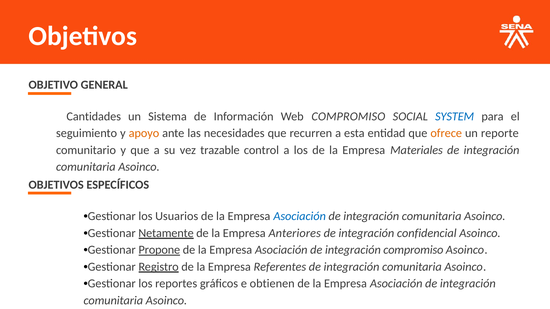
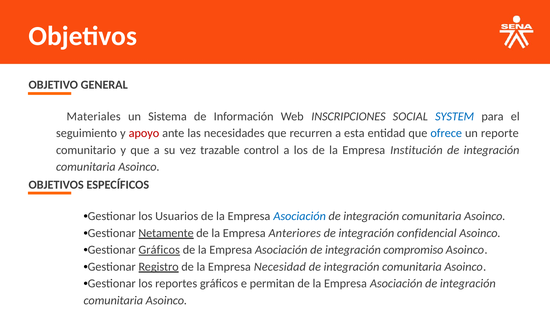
Cantidades: Cantidades -> Materiales
Web COMPROMISO: COMPROMISO -> INSCRIPCIONES
apoyo colour: orange -> red
ofrece colour: orange -> blue
Materiales: Materiales -> Institución
Gestionar Propone: Propone -> Gráficos
Referentes: Referentes -> Necesidad
obtienen: obtienen -> permitan
